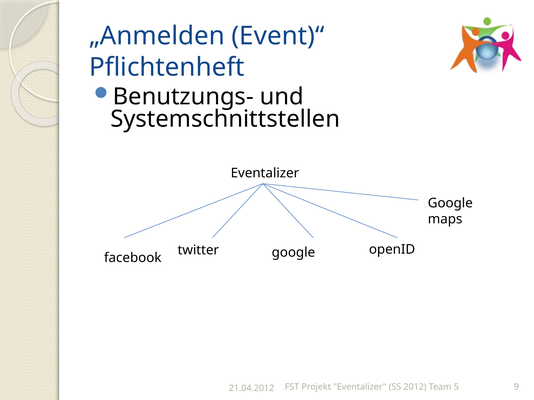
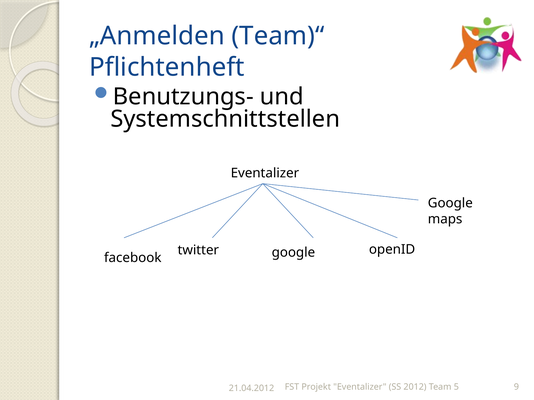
Event)“: Event)“ -> Team)“
